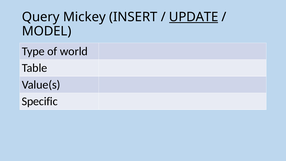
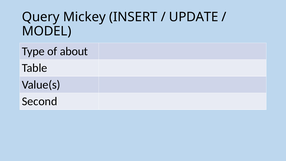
UPDATE underline: present -> none
world: world -> about
Specific: Specific -> Second
